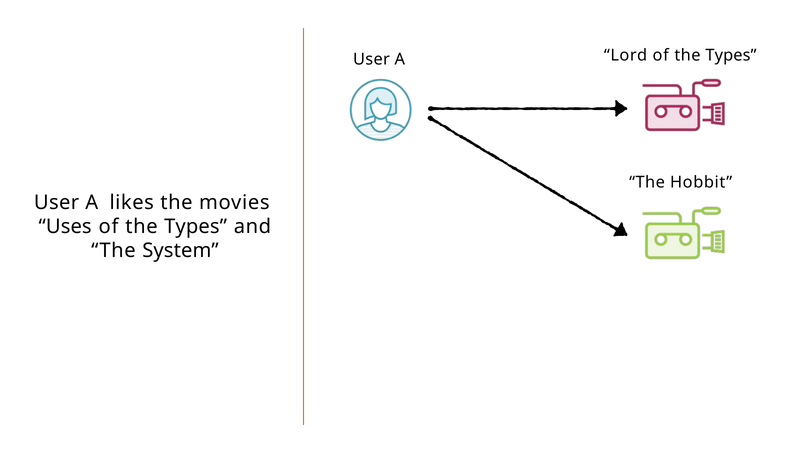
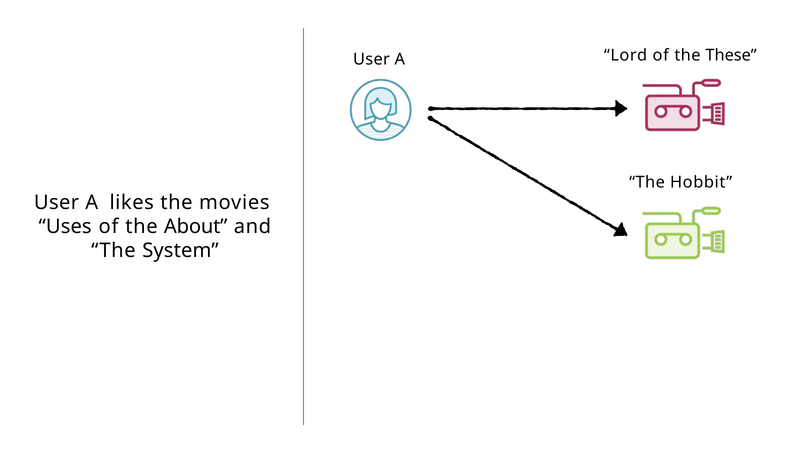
Lord of the Types: Types -> These
Types at (196, 227): Types -> About
